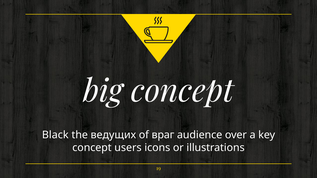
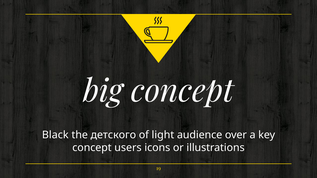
ведущих: ведущих -> детского
враг: враг -> light
